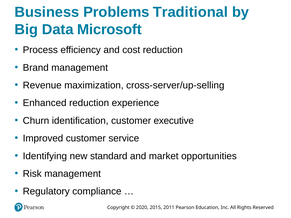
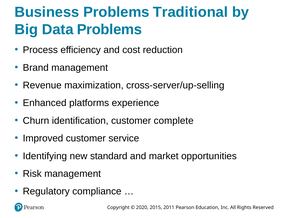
Data Microsoft: Microsoft -> Problems
Enhanced reduction: reduction -> platforms
executive: executive -> complete
